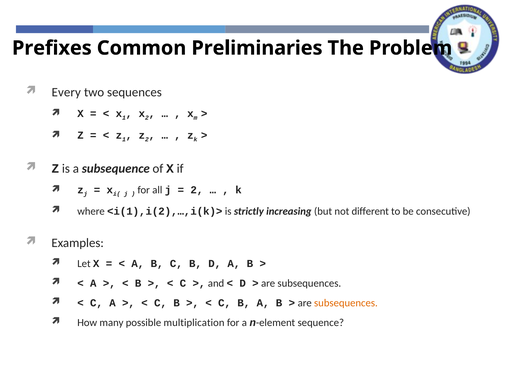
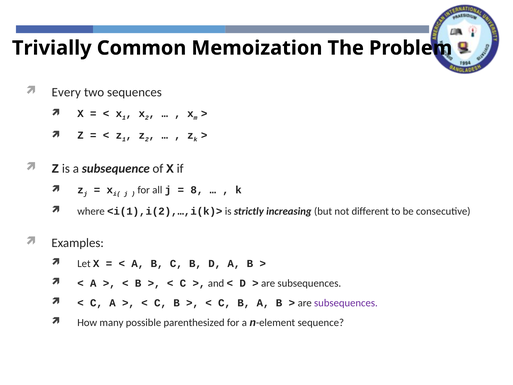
Prefixes: Prefixes -> Trivially
Preliminaries: Preliminaries -> Memoization
2 at (197, 190): 2 -> 8
subsequences at (346, 303) colour: orange -> purple
multiplication: multiplication -> parenthesized
